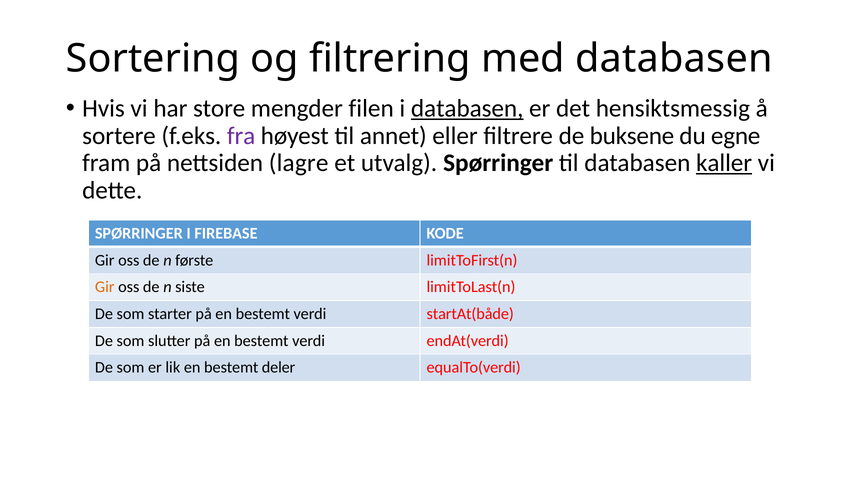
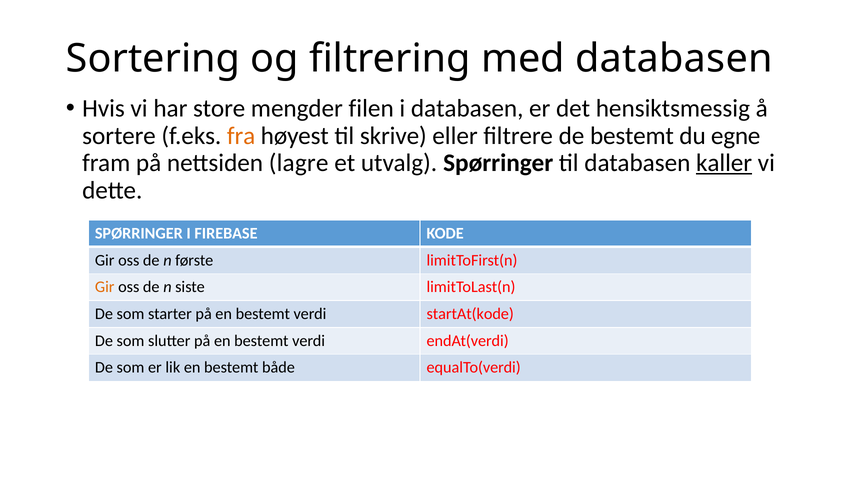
databasen at (467, 108) underline: present -> none
fra colour: purple -> orange
annet: annet -> skrive
de buksene: buksene -> bestemt
startAt(både: startAt(både -> startAt(kode
deler: deler -> både
